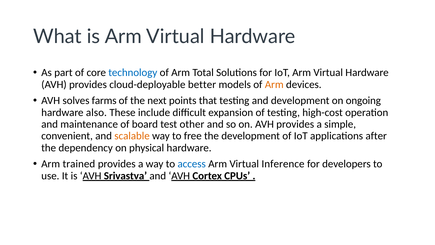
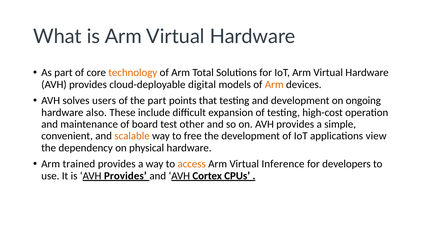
technology colour: blue -> orange
better: better -> digital
farms: farms -> users
the next: next -> part
after: after -> view
access colour: blue -> orange
is AVH Srivastva: Srivastva -> Provides
